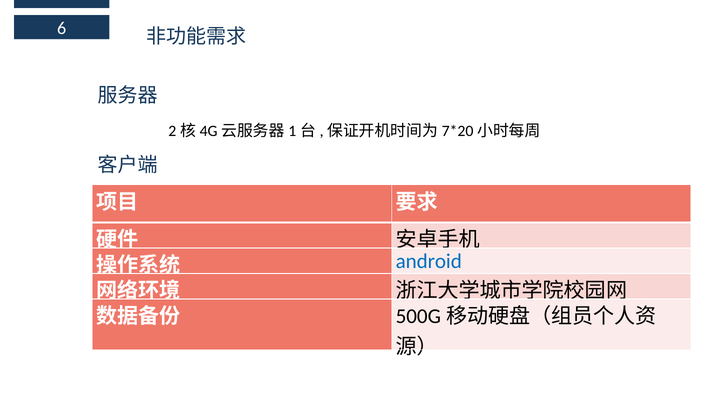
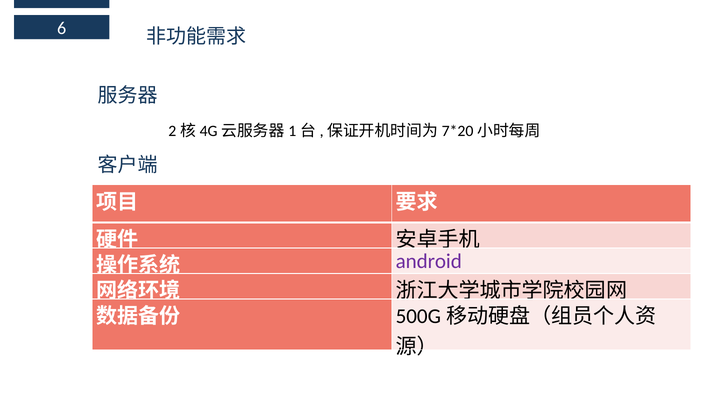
android colour: blue -> purple
